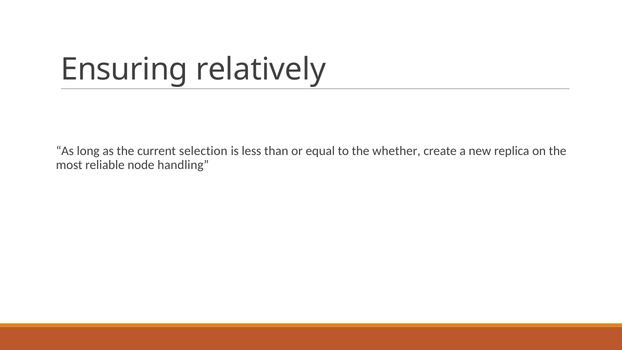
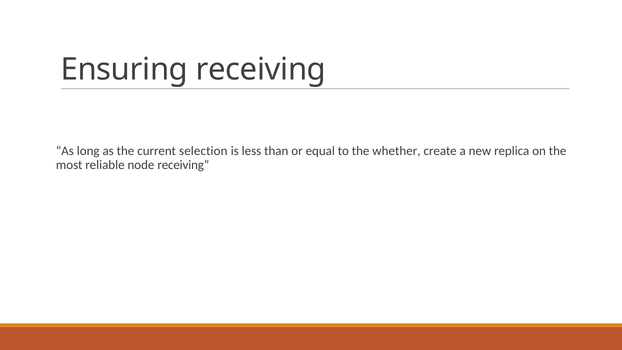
Ensuring relatively: relatively -> receiving
node handling: handling -> receiving
